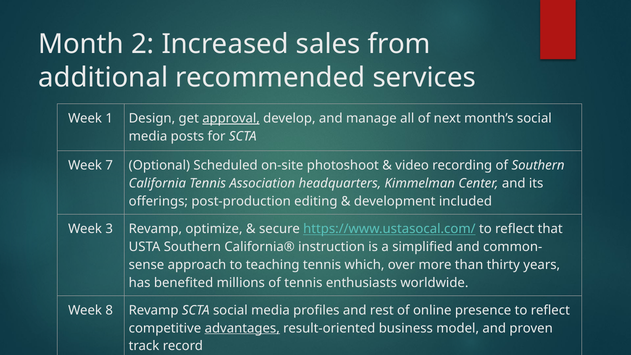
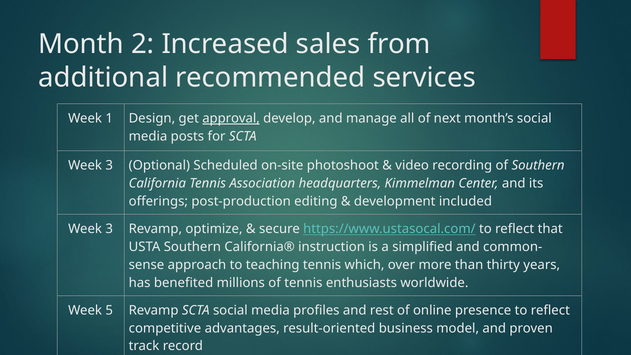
7 at (109, 165): 7 -> 3
8: 8 -> 5
advantages underline: present -> none
